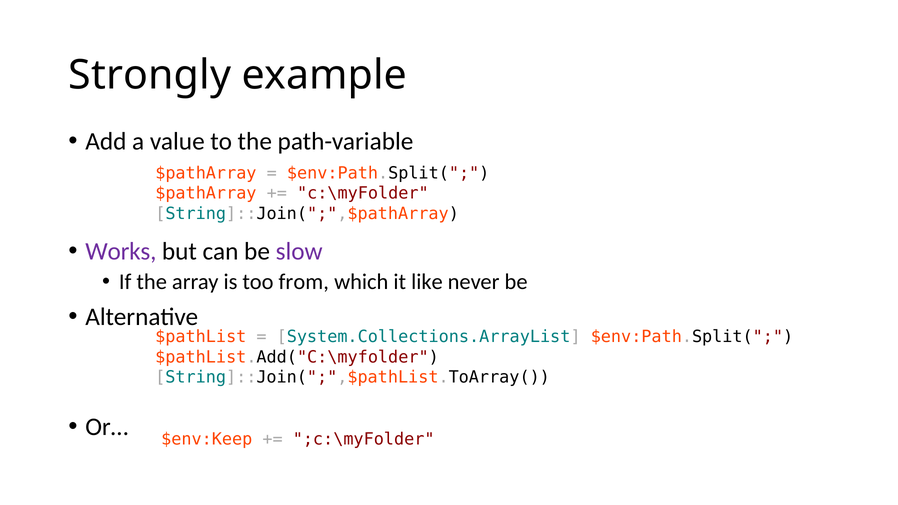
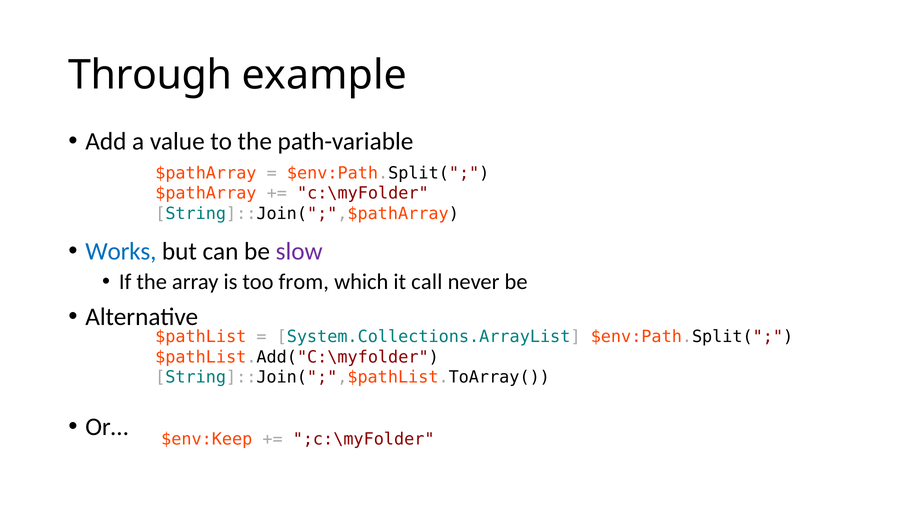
Strongly: Strongly -> Through
Works colour: purple -> blue
like: like -> call
